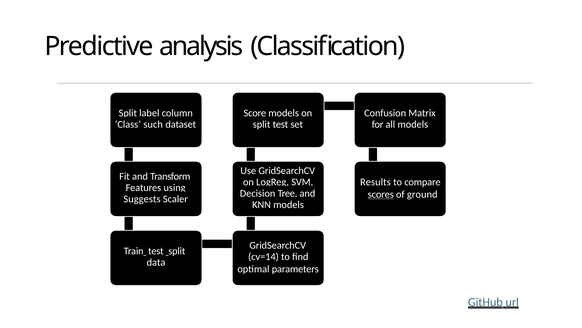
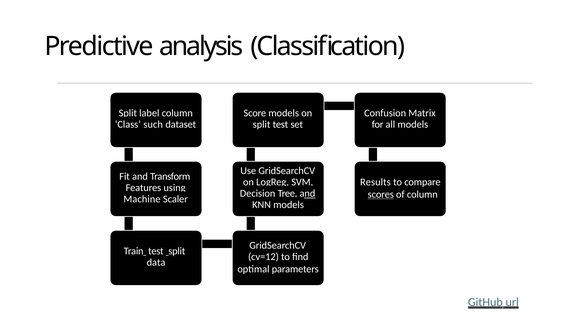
and at (307, 193) underline: none -> present
of ground: ground -> column
Suggests: Suggests -> Machine
cv=14: cv=14 -> cv=12
